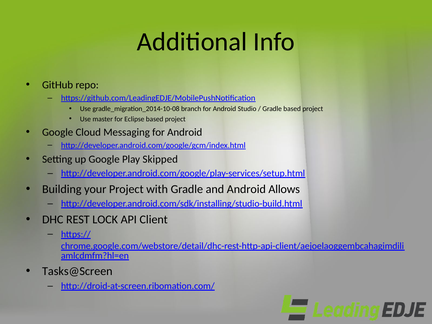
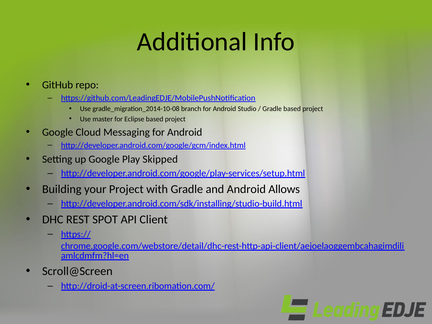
LOCK: LOCK -> SPOT
Tasks@Screen: Tasks@Screen -> Scroll@Screen
